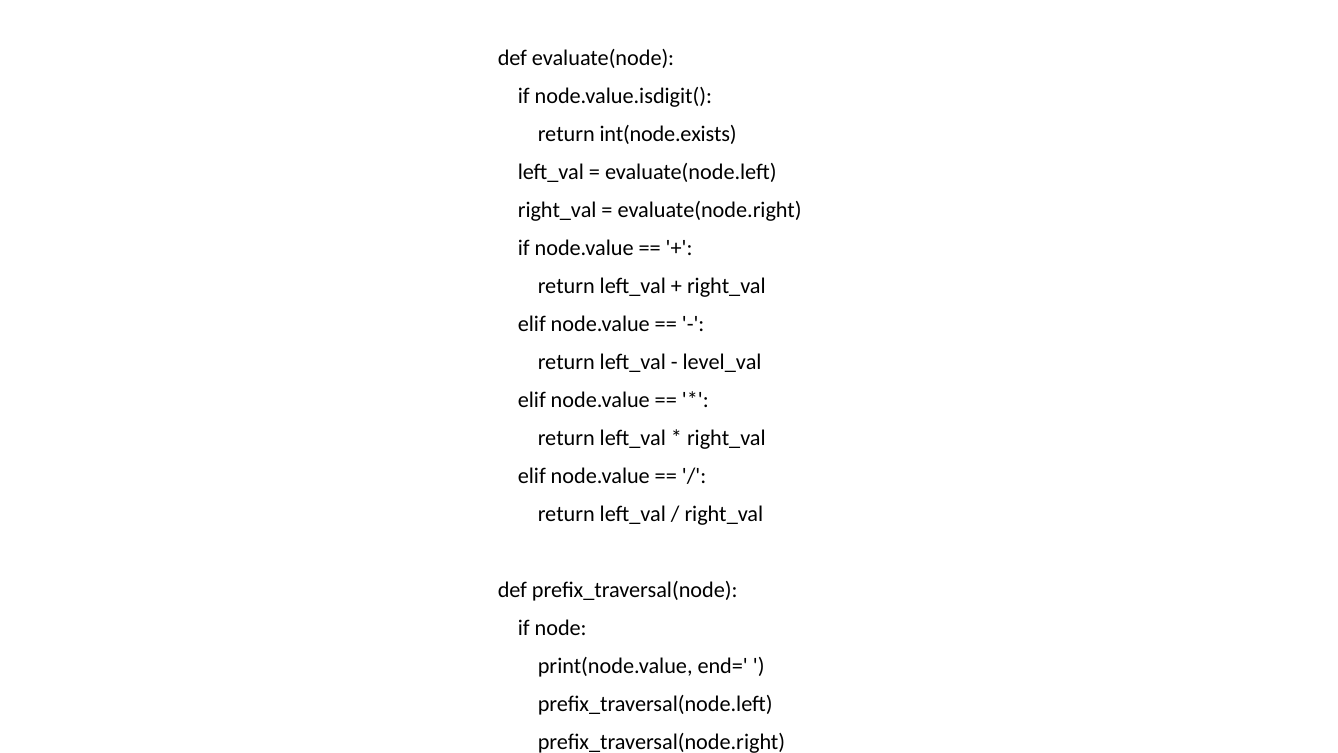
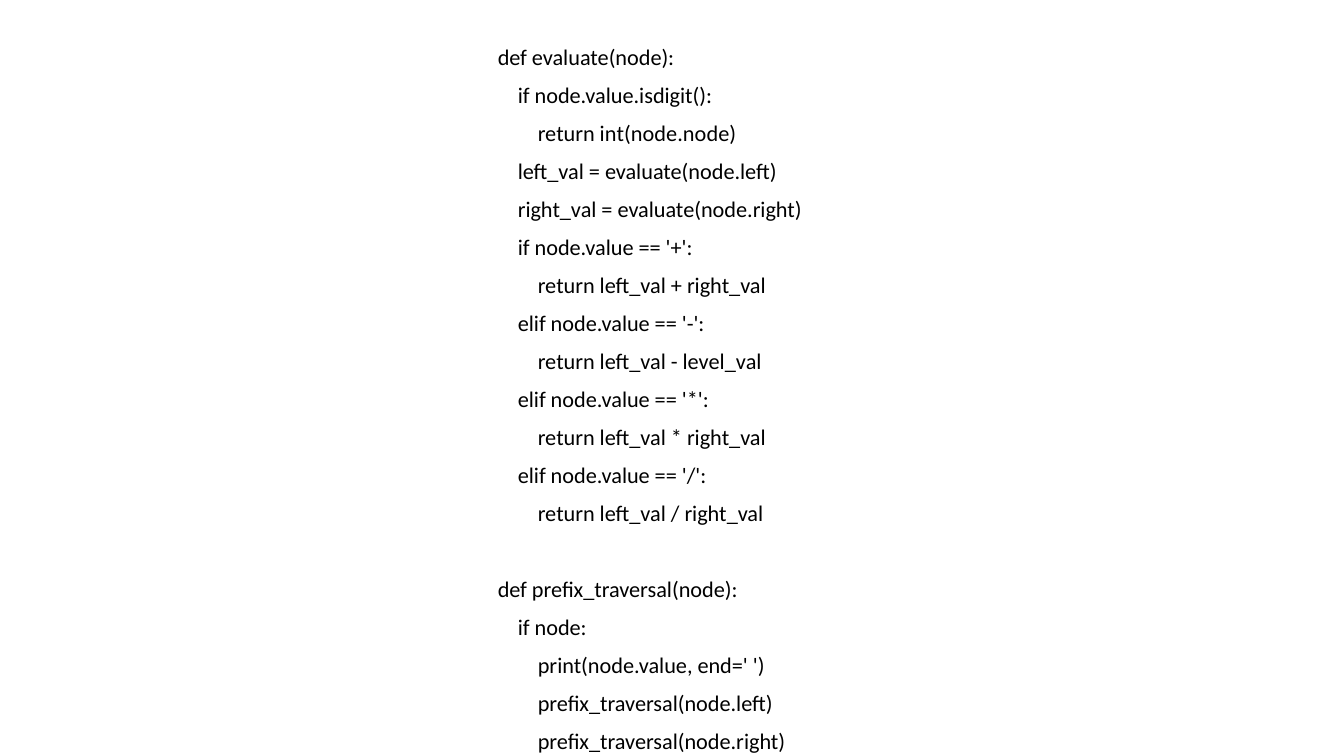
int(node.exists: int(node.exists -> int(node.node
